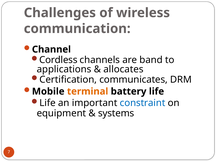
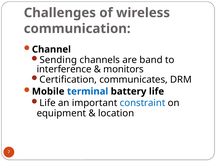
Cordless: Cordless -> Sending
applications: applications -> interference
allocates: allocates -> monitors
terminal colour: orange -> blue
systems: systems -> location
